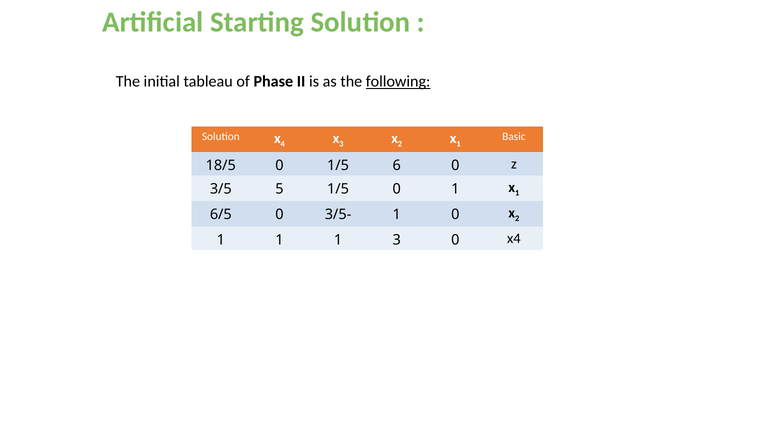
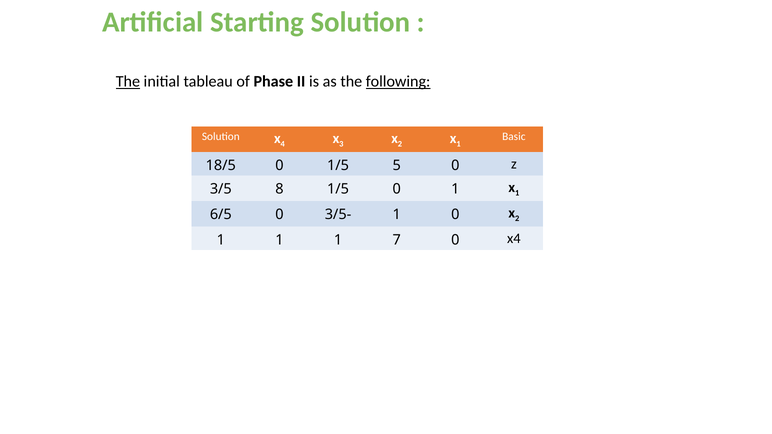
The at (128, 81) underline: none -> present
6: 6 -> 5
5: 5 -> 8
1 3: 3 -> 7
